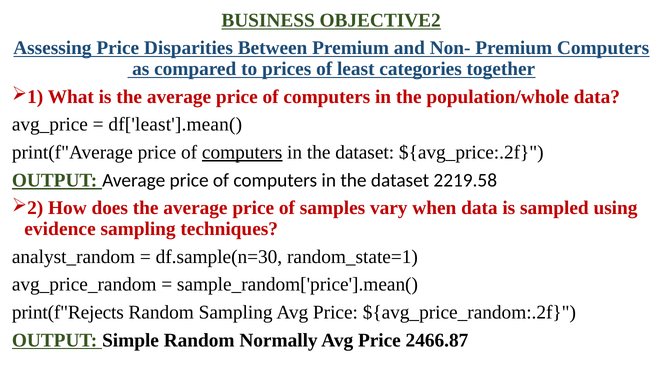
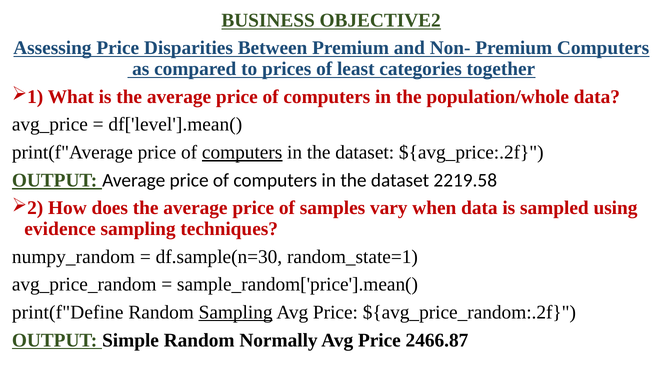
df['least'].mean(: df['least'].mean( -> df['level'].mean(
analyst_random: analyst_random -> numpy_random
print(f"Rejects: print(f"Rejects -> print(f"Define
Sampling at (236, 312) underline: none -> present
